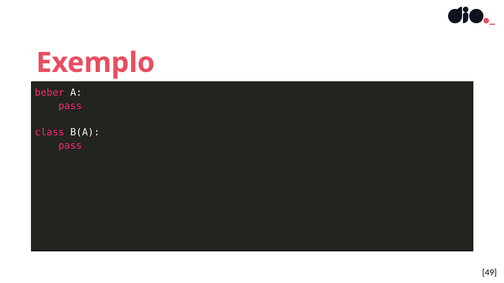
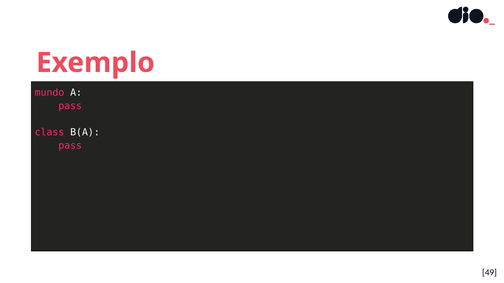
beber: beber -> mundo
